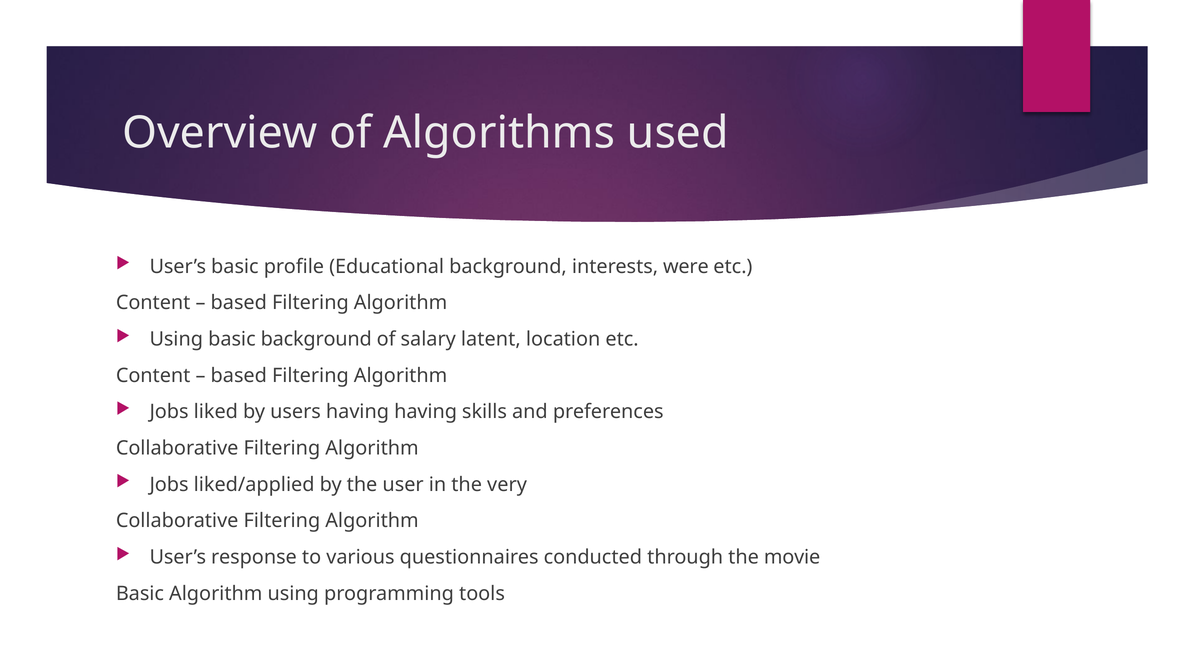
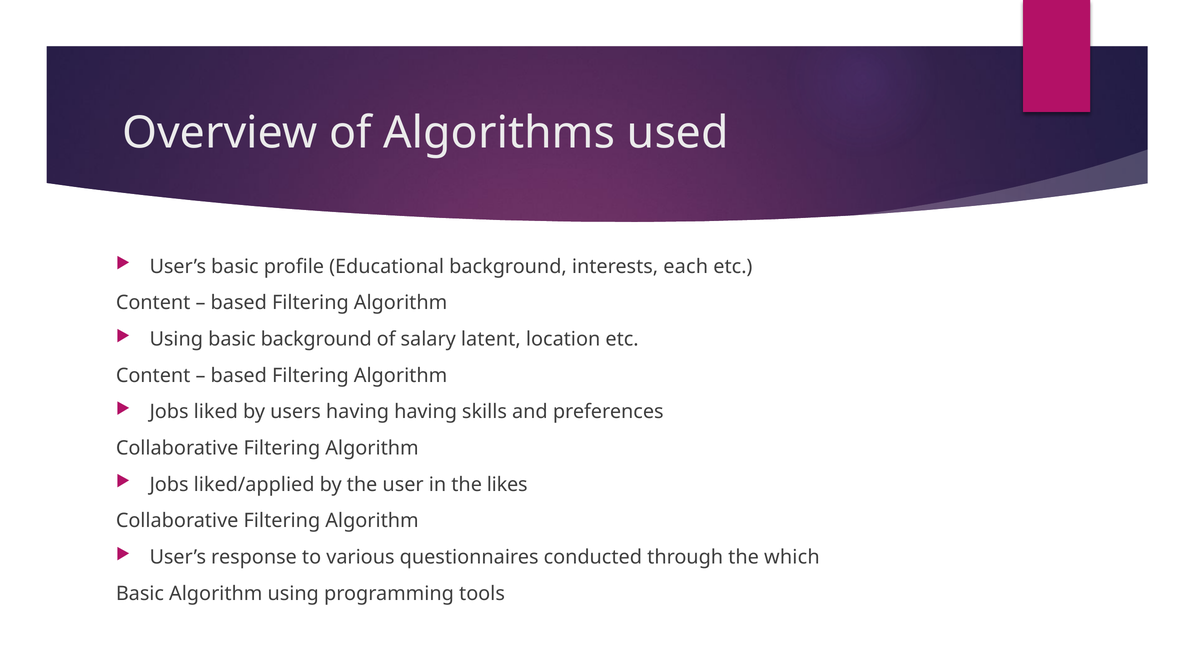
were: were -> each
very: very -> likes
movie: movie -> which
